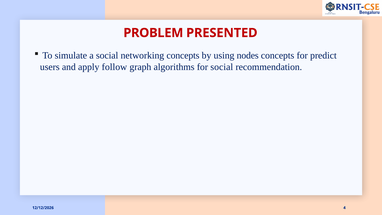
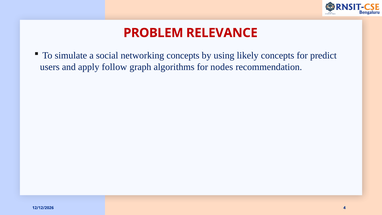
PRESENTED: PRESENTED -> RELEVANCE
nodes: nodes -> likely
for social: social -> nodes
